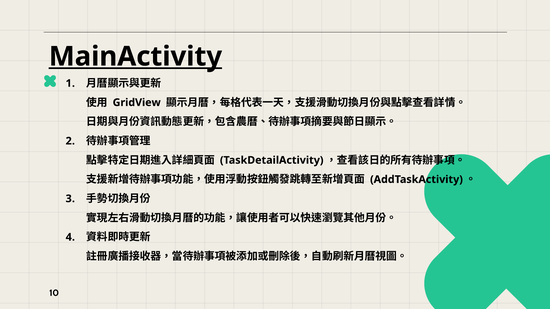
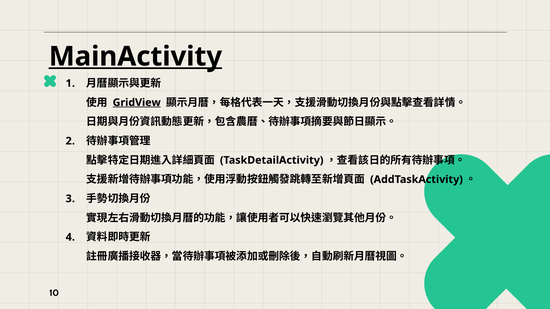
GridView underline: none -> present
